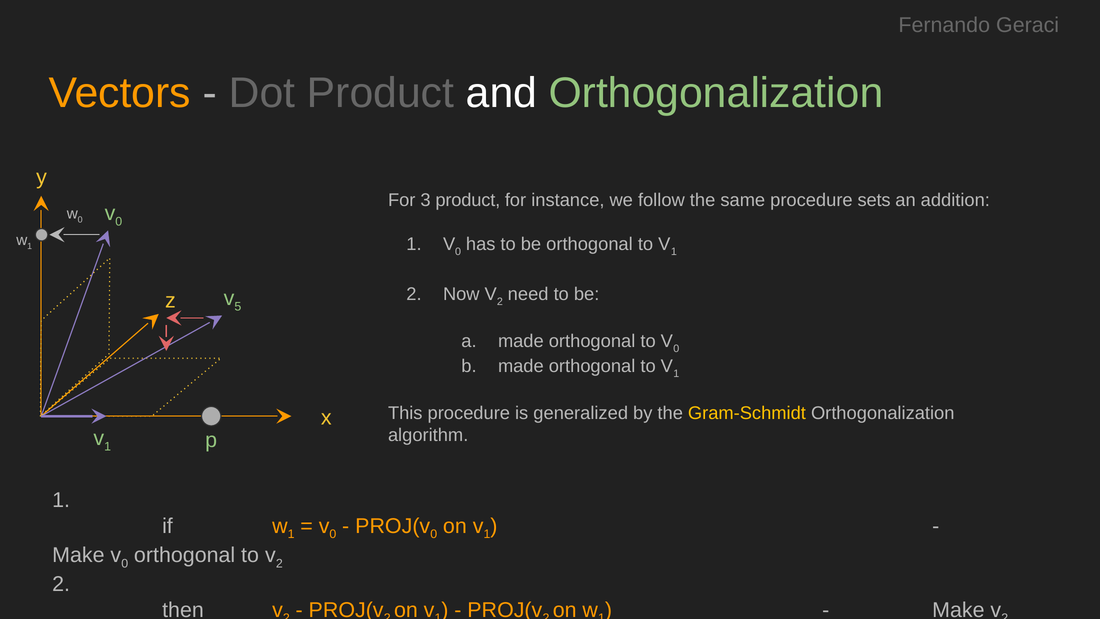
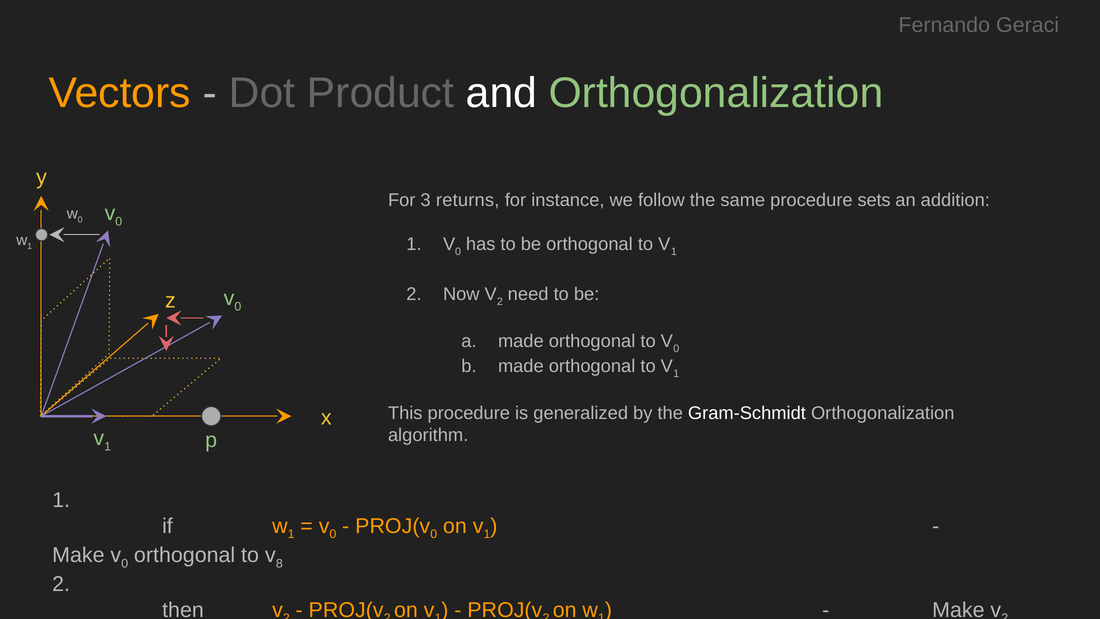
3 product: product -> returns
5 at (238, 307): 5 -> 0
Gram-Schmidt colour: yellow -> white
2 at (279, 563): 2 -> 8
